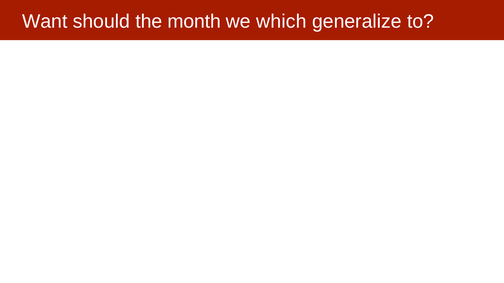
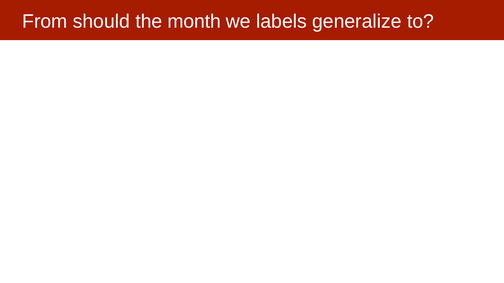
Want: Want -> From
which: which -> labels
